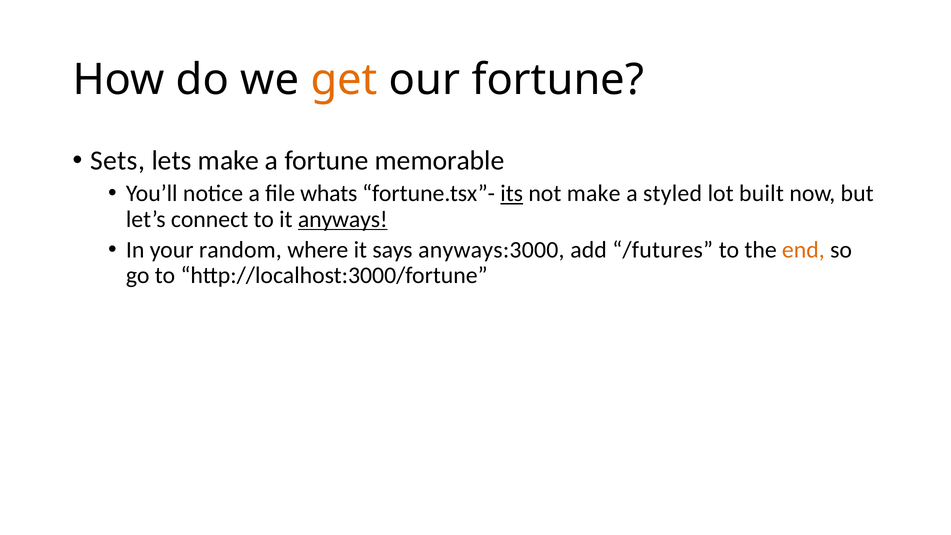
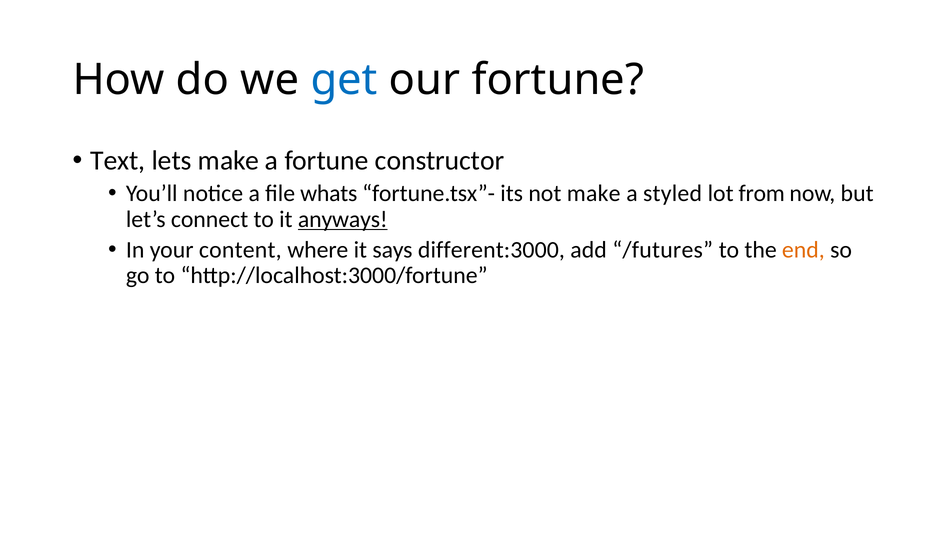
get colour: orange -> blue
Sets: Sets -> Text
memorable: memorable -> constructor
its underline: present -> none
built: built -> from
random: random -> content
anyways:3000: anyways:3000 -> different:3000
